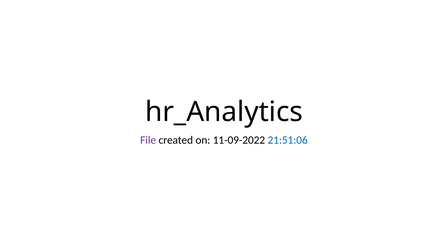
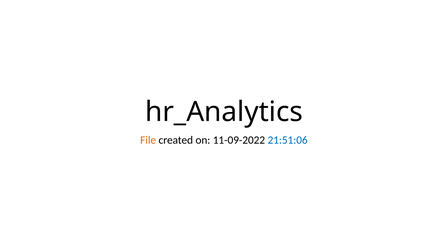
File colour: purple -> orange
